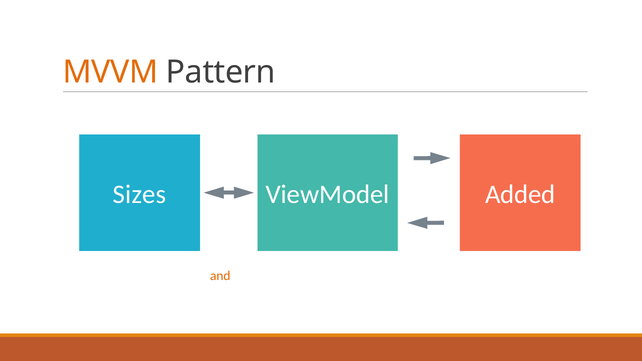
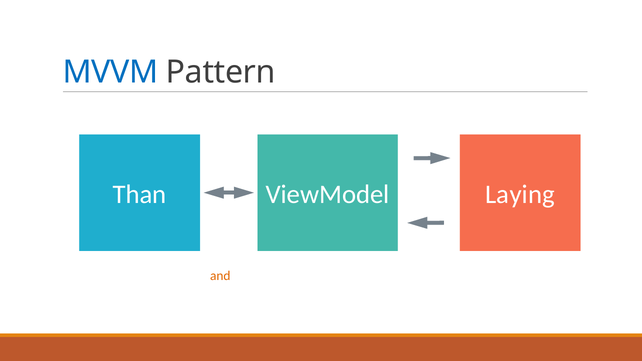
MVVM colour: orange -> blue
Sizes: Sizes -> Than
Added: Added -> Laying
